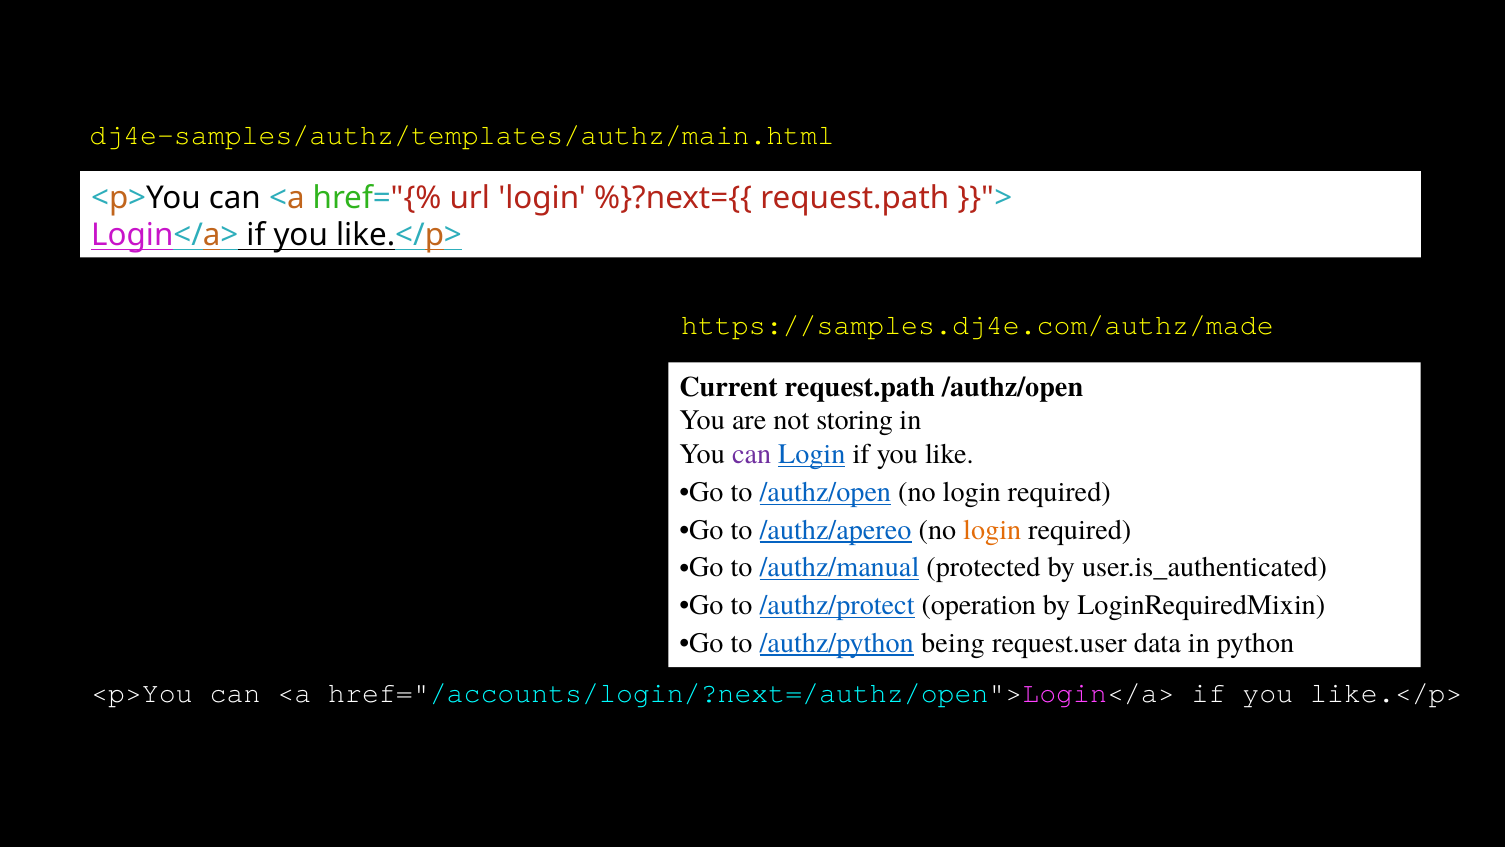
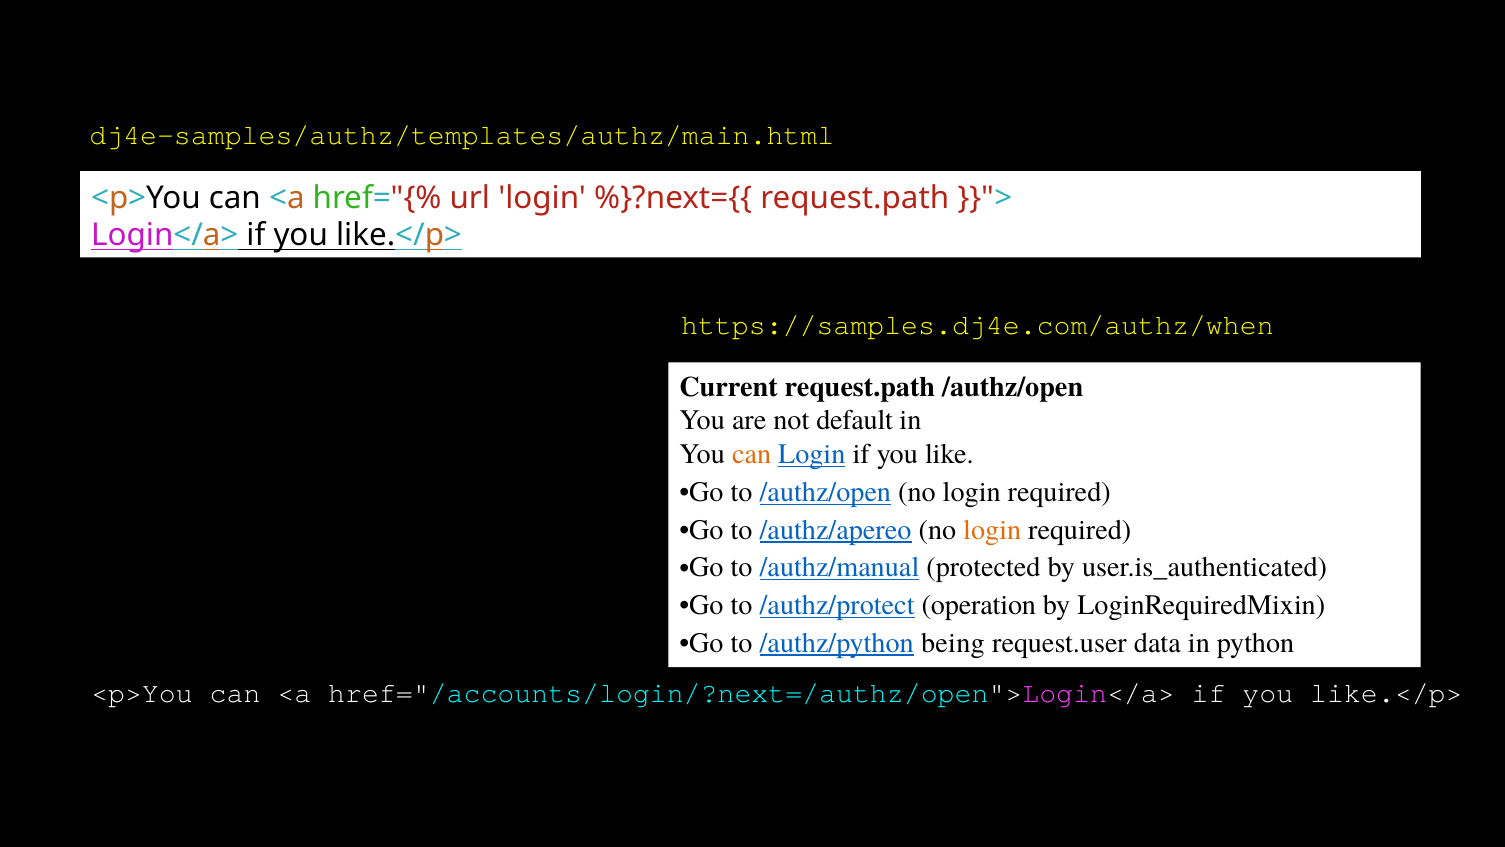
https://samples.dj4e.com/authz/made: https://samples.dj4e.com/authz/made -> https://samples.dj4e.com/authz/when
storing: storing -> default
can at (752, 454) colour: purple -> orange
